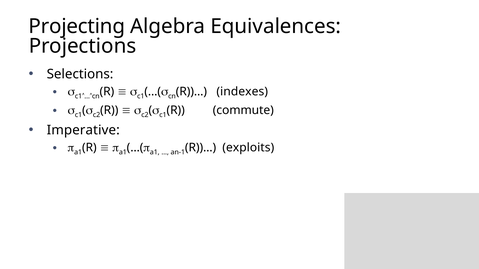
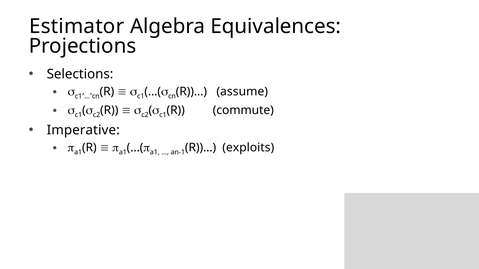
Projecting: Projecting -> Estimator
indexes: indexes -> assume
